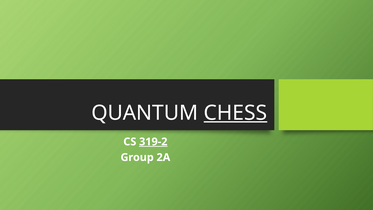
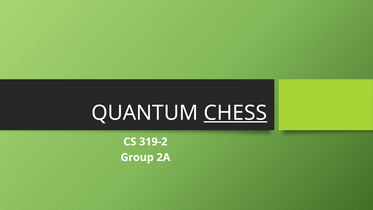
319-2 underline: present -> none
